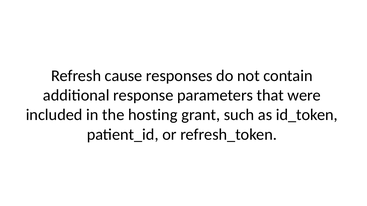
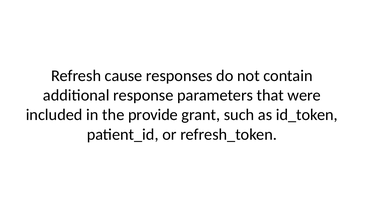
hosting: hosting -> provide
